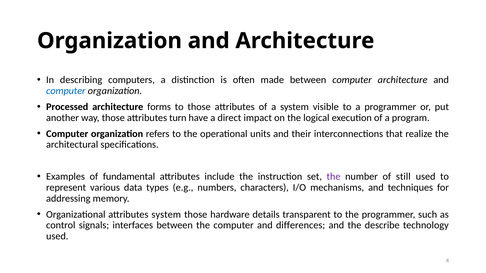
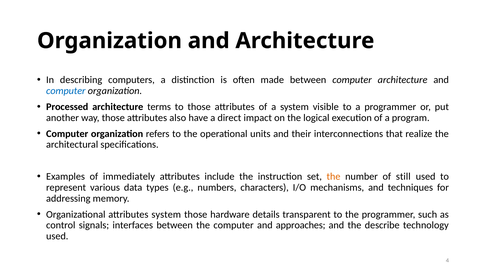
forms: forms -> terms
turn: turn -> also
fundamental: fundamental -> immediately
the at (334, 177) colour: purple -> orange
differences: differences -> approaches
